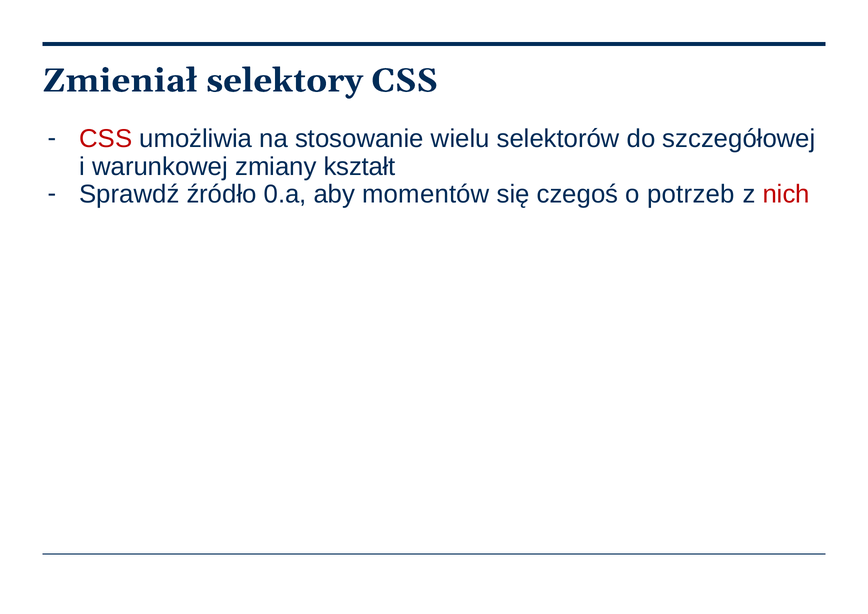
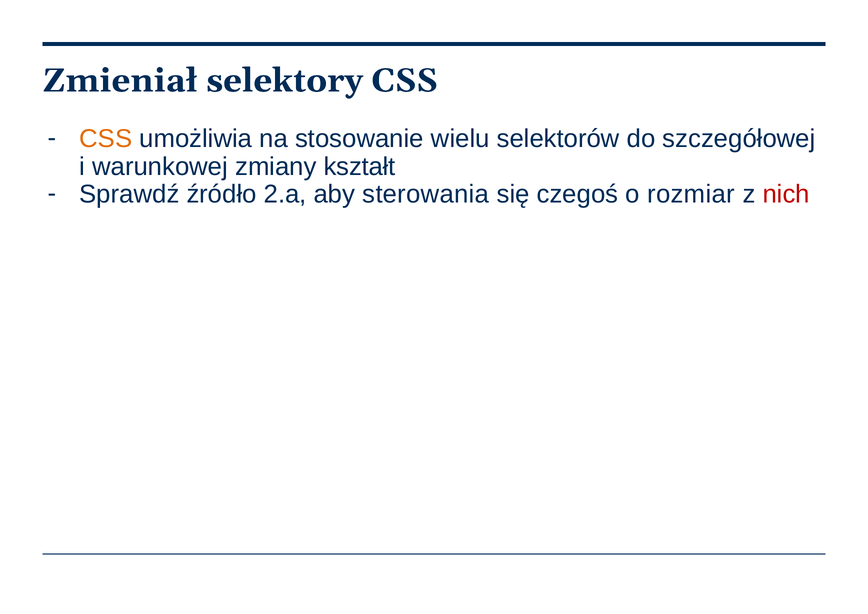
CSS at (106, 139) colour: red -> orange
0.a: 0.a -> 2.a
momentów: momentów -> sterowania
potrzeb: potrzeb -> rozmiar
